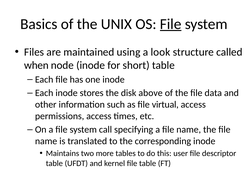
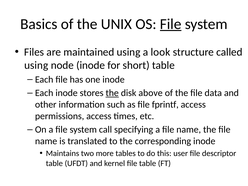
when at (36, 65): when -> using
the at (112, 93) underline: none -> present
virtual: virtual -> fprintf
